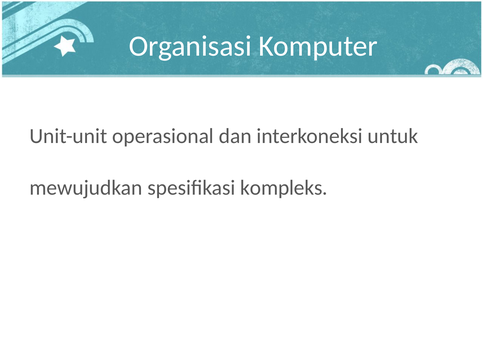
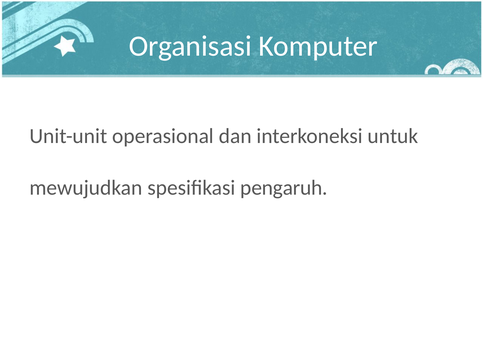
kompleks: kompleks -> pengaruh
